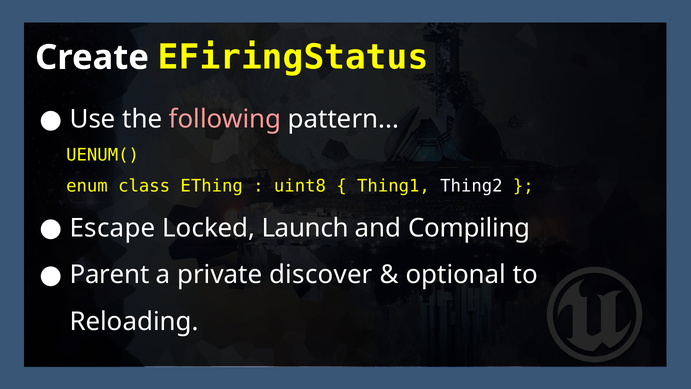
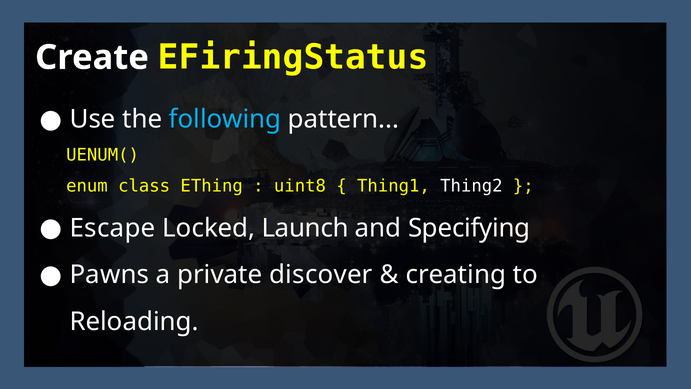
following colour: pink -> light blue
Compiling: Compiling -> Specifying
Parent: Parent -> Pawns
optional: optional -> creating
